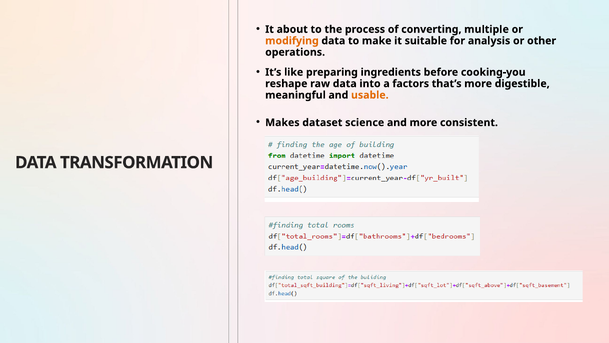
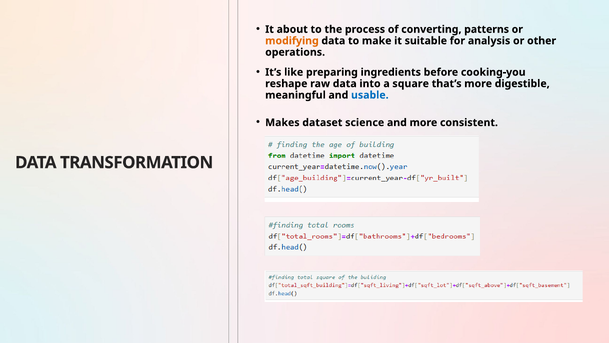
multiple: multiple -> patterns
factors: factors -> square
usable colour: orange -> blue
